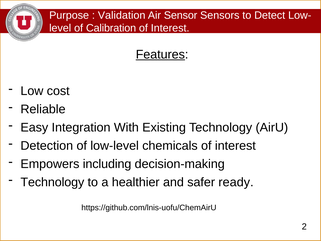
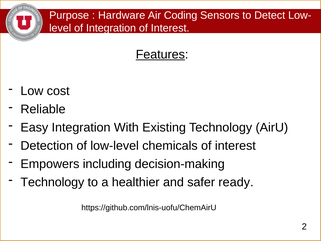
Validation: Validation -> Hardware
Sensor: Sensor -> Coding
of Calibration: Calibration -> Integration
